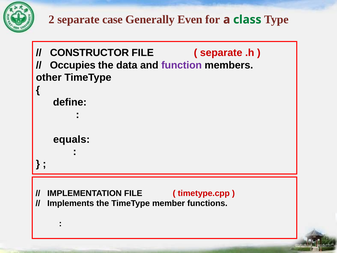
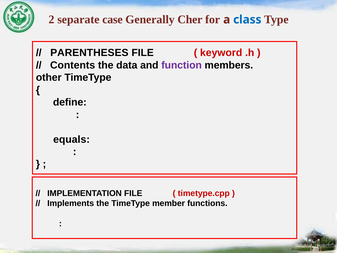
Even: Even -> Cher
class colour: green -> blue
CONSTRUCTOR: CONSTRUCTOR -> PARENTHESES
separate at (221, 53): separate -> keyword
Occupies: Occupies -> Contents
